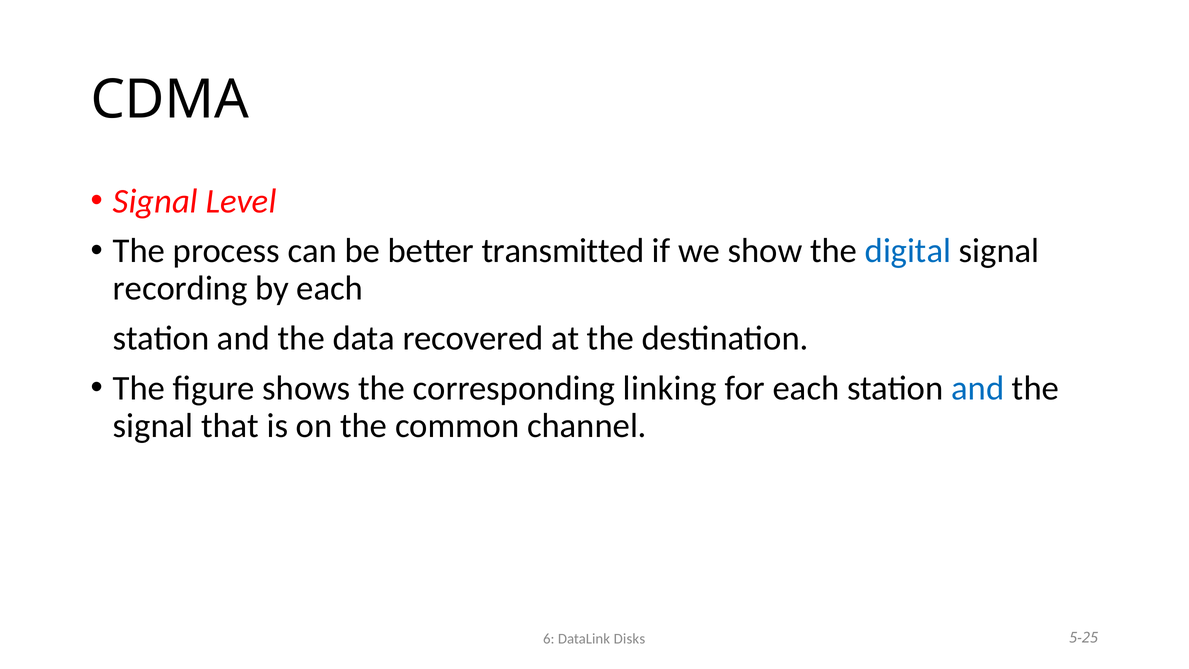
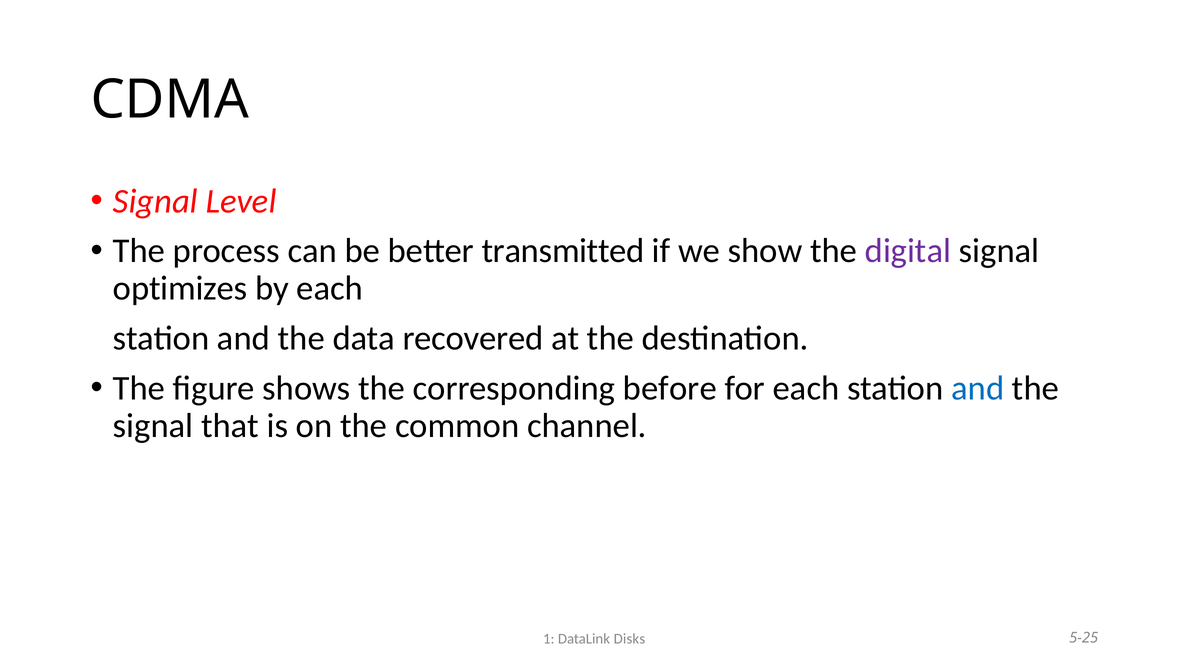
digital colour: blue -> purple
recording: recording -> optimizes
linking: linking -> before
6: 6 -> 1
